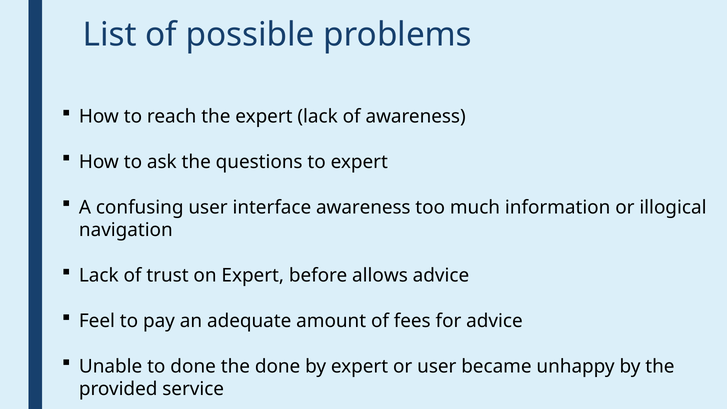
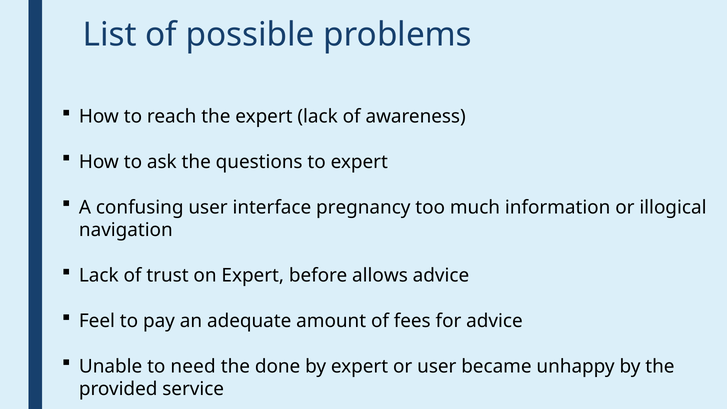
interface awareness: awareness -> pregnancy
to done: done -> need
